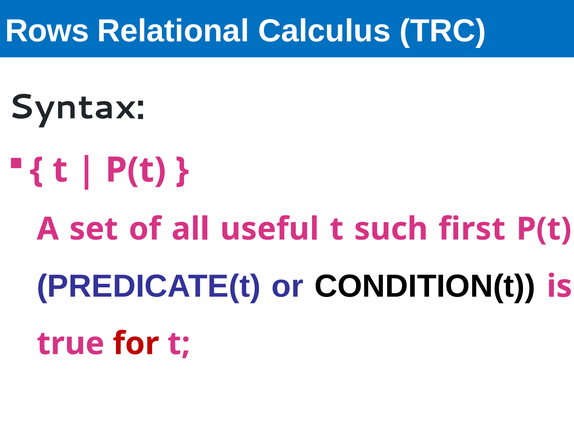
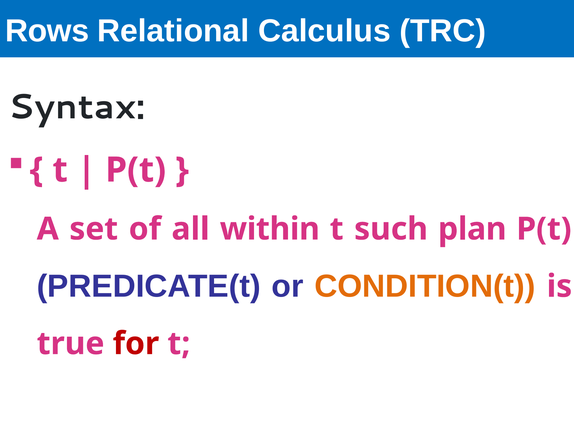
useful: useful -> within
first: first -> plan
CONDITION(t colour: black -> orange
